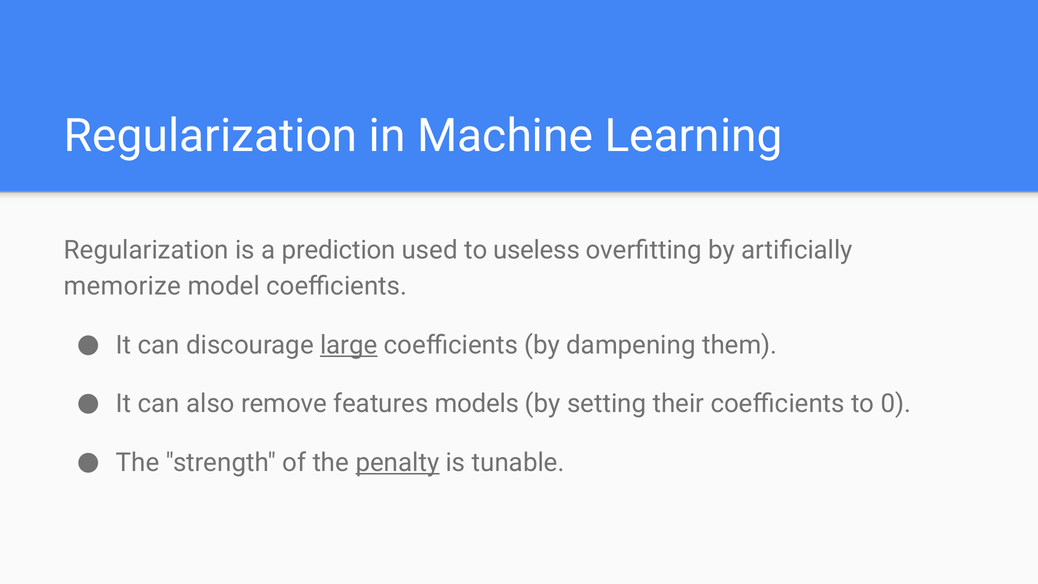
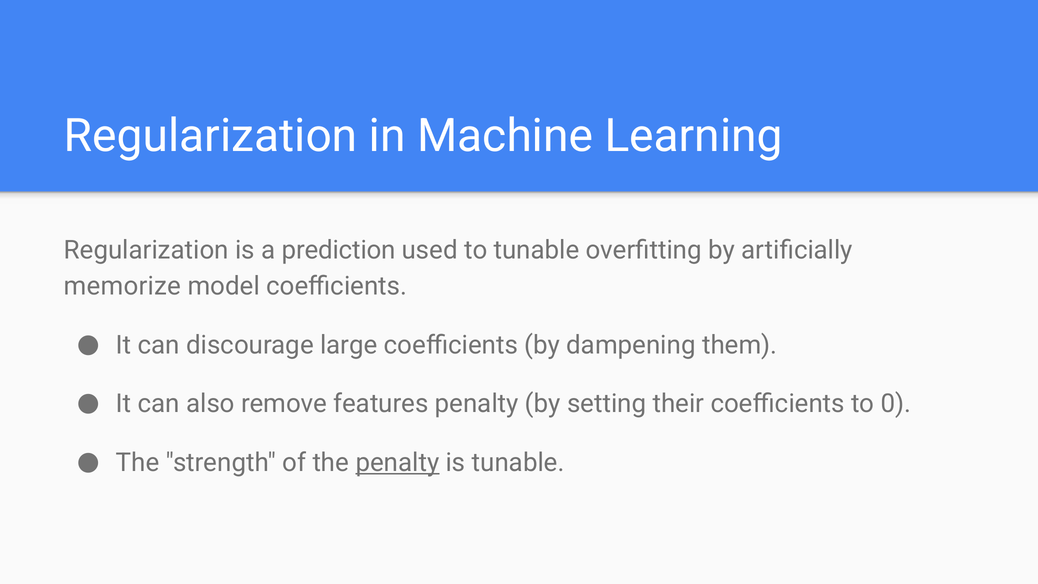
to useless: useless -> tunable
large underline: present -> none
features models: models -> penalty
